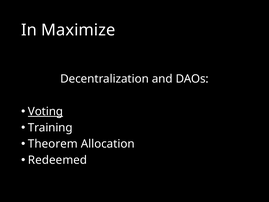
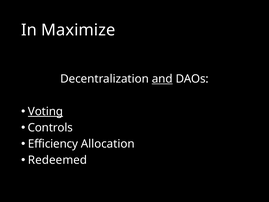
and underline: none -> present
Training: Training -> Controls
Theorem: Theorem -> Efficiency
